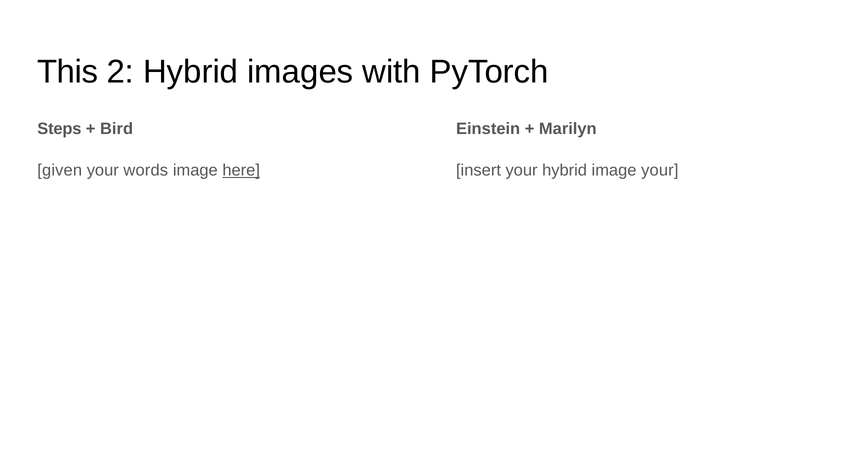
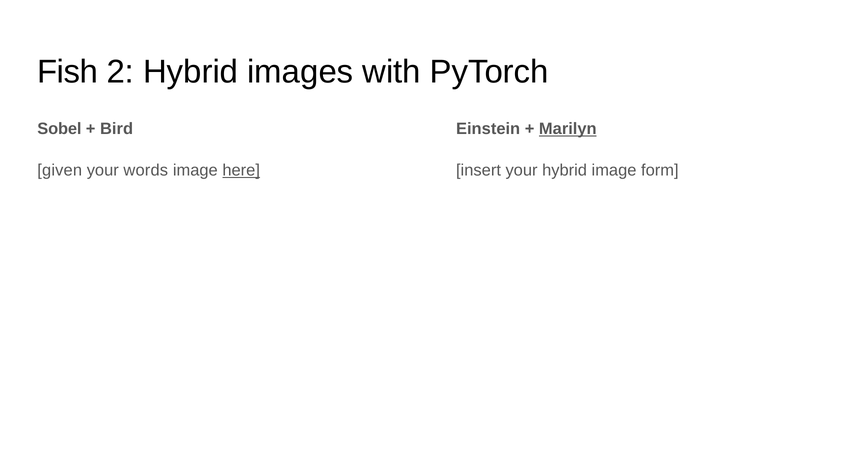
This: This -> Fish
Steps: Steps -> Sobel
Marilyn underline: none -> present
image your: your -> form
